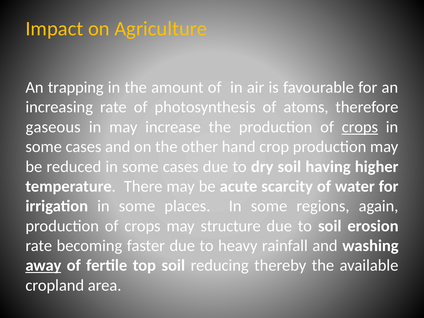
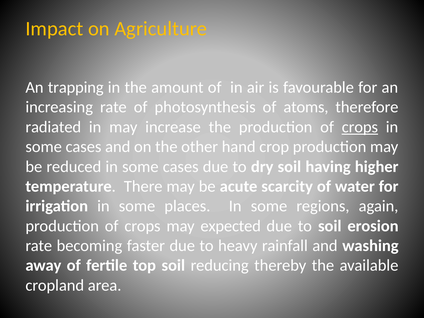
gaseous: gaseous -> radiated
structure: structure -> expected
away underline: present -> none
